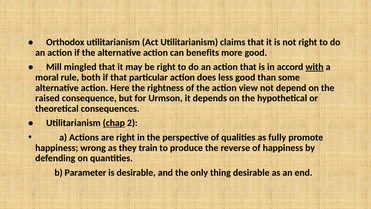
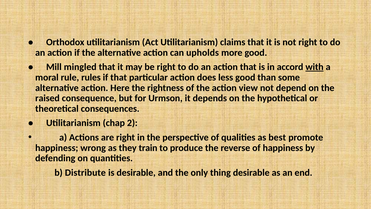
benefits: benefits -> upholds
both: both -> rules
chap underline: present -> none
fully: fully -> best
Parameter: Parameter -> Distribute
